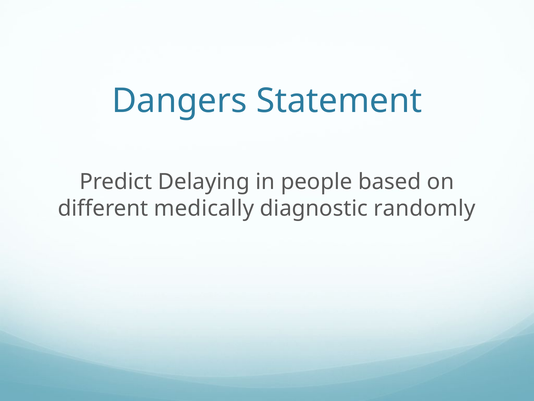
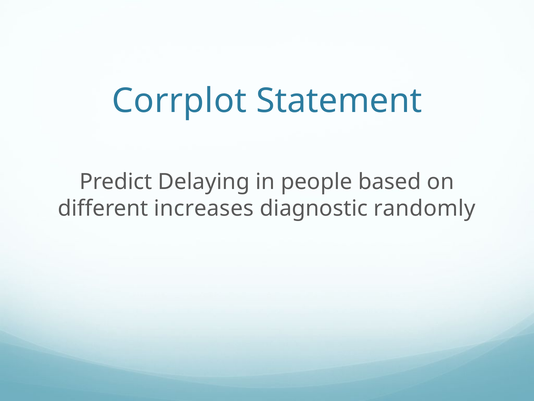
Dangers: Dangers -> Corrplot
medically: medically -> increases
